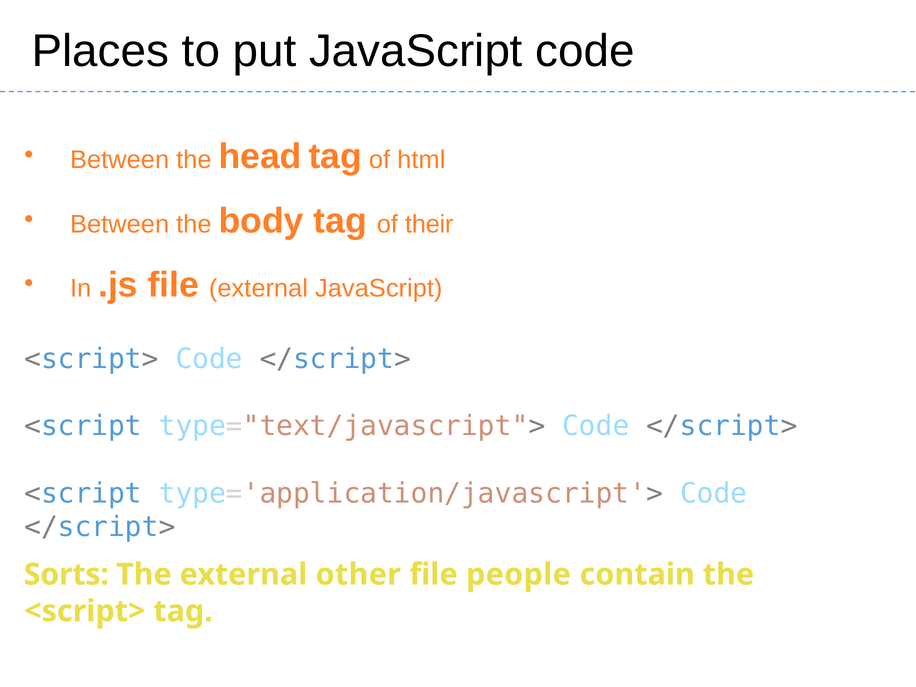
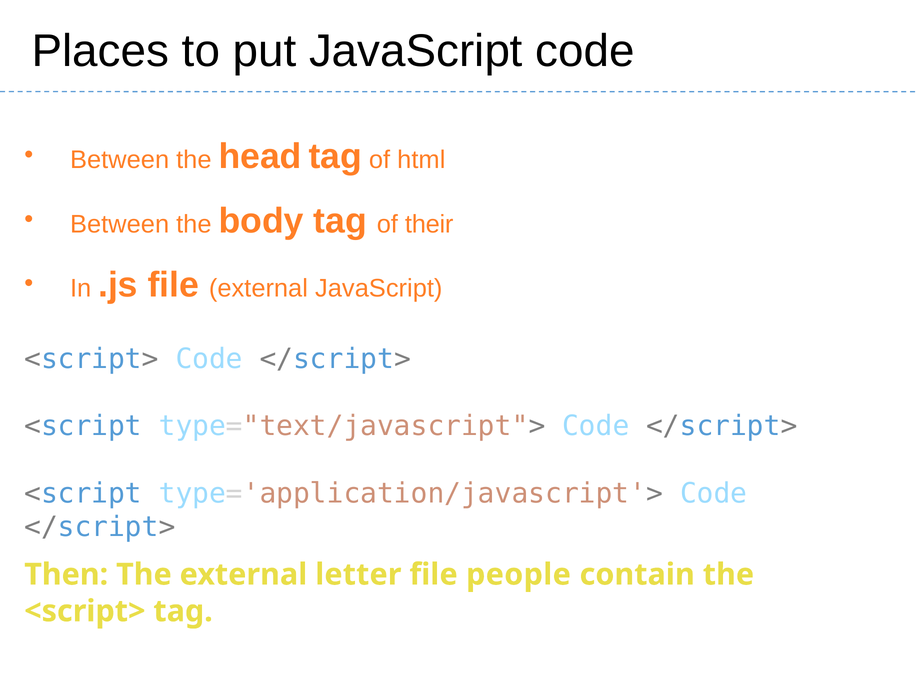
Sorts: Sorts -> Then
other: other -> letter
